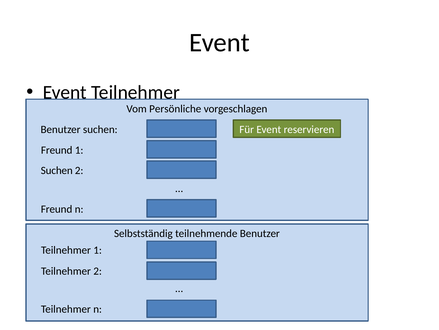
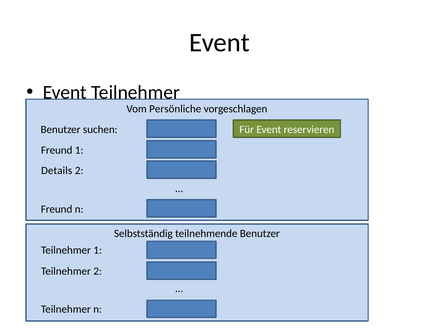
Suchen at (57, 170): Suchen -> Details
